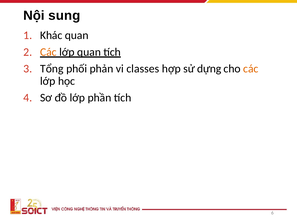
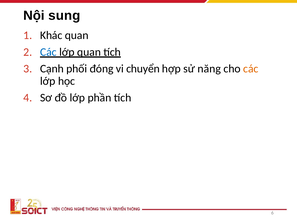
Các at (48, 52) colour: orange -> blue
Tổng: Tổng -> Cạnh
phản: phản -> đóng
classes: classes -> chuyển
dựng: dựng -> năng
